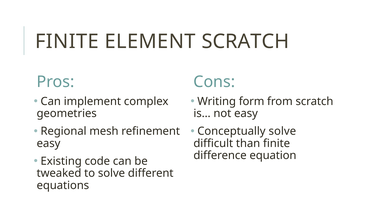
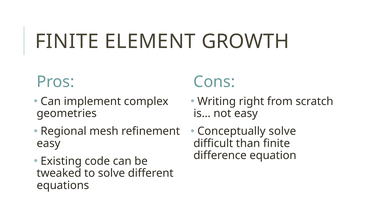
ELEMENT SCRATCH: SCRATCH -> GROWTH
form: form -> right
